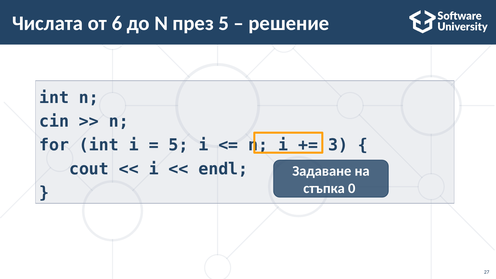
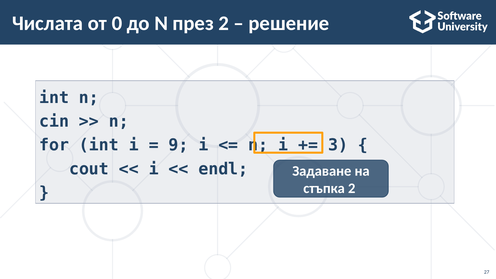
6: 6 -> 0
през 5: 5 -> 2
5 at (179, 145): 5 -> 9
стъпка 0: 0 -> 2
